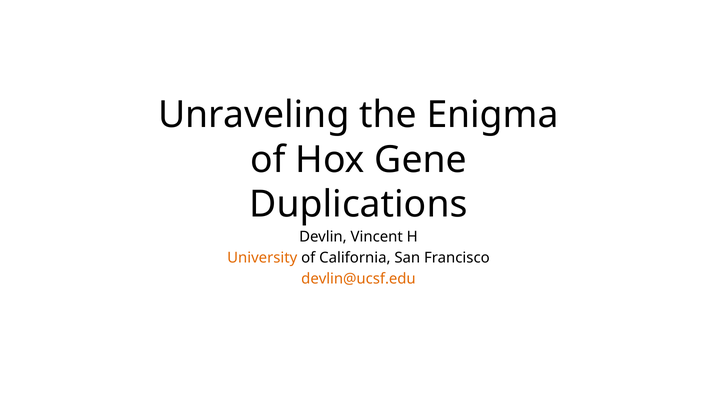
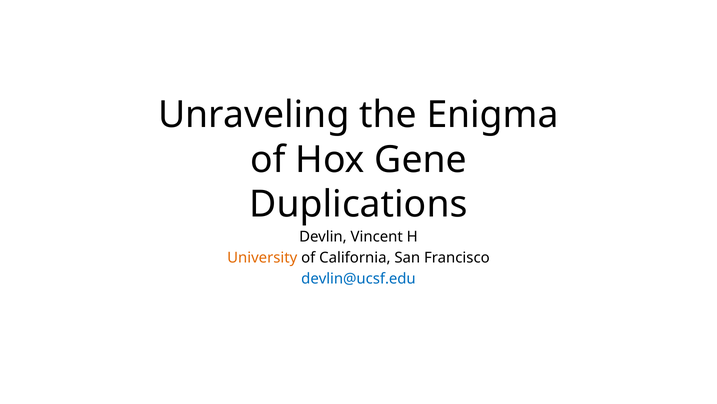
devlin@ucsf.edu colour: orange -> blue
